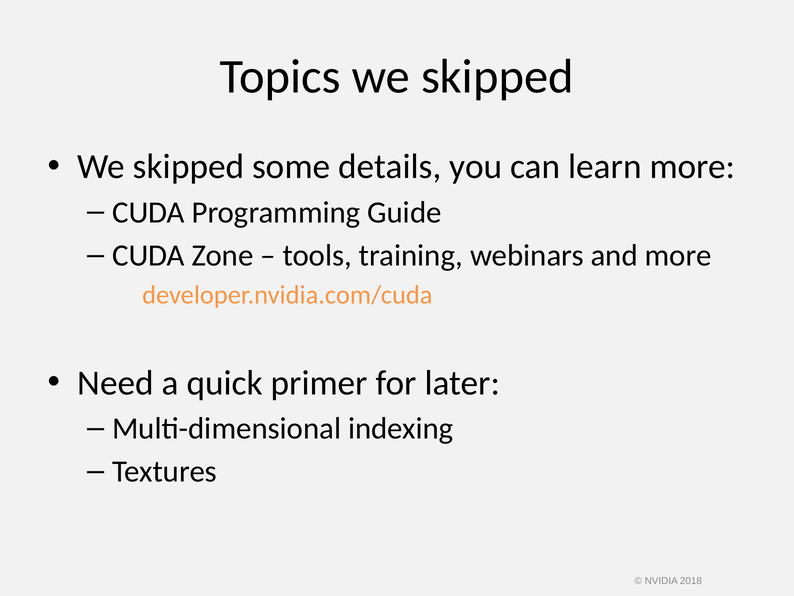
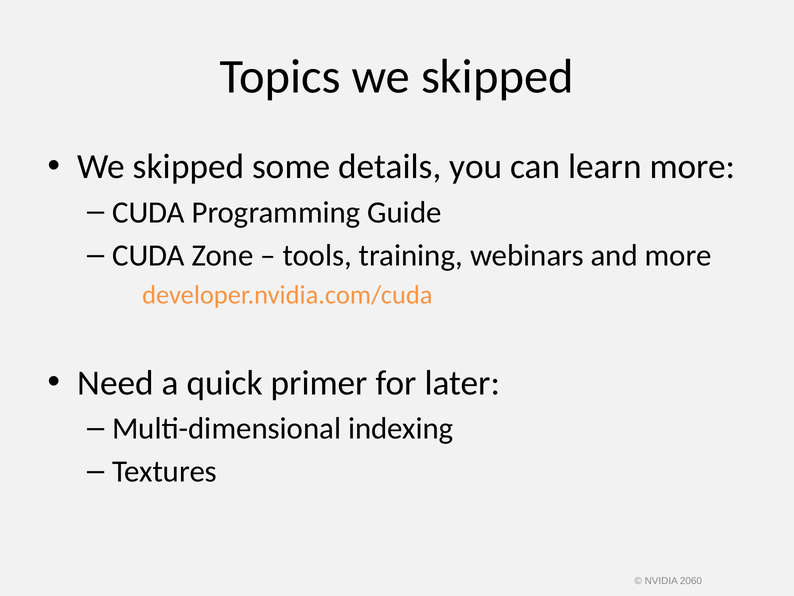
2018: 2018 -> 2060
